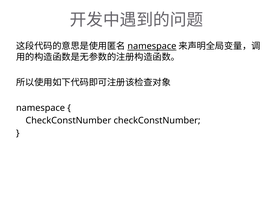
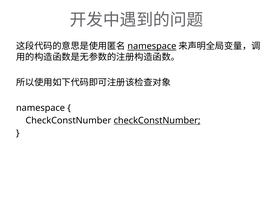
checkConstNumber at (157, 121) underline: none -> present
